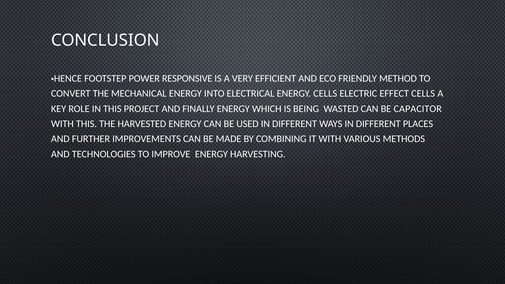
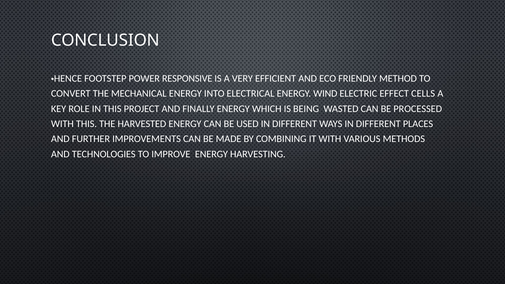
ENERGY CELLS: CELLS -> WIND
CAPACITOR: CAPACITOR -> PROCESSED
